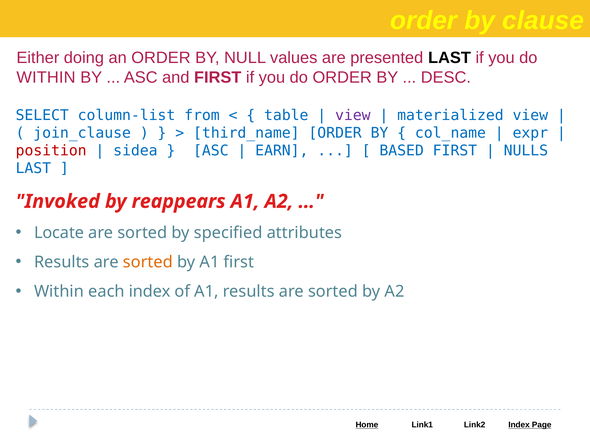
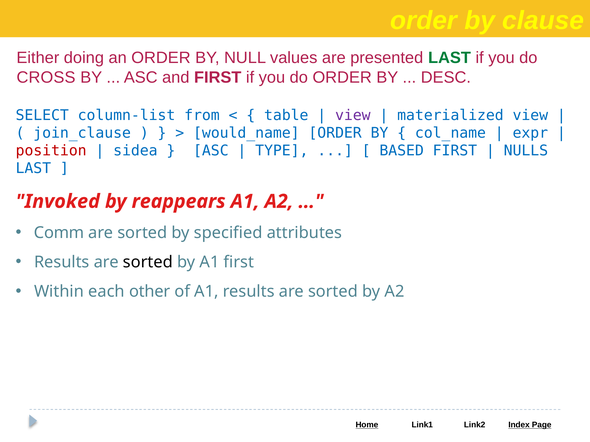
LAST at (450, 58) colour: black -> green
WITHIN at (46, 77): WITHIN -> CROSS
third_name: third_name -> would_name
EARN: EARN -> TYPE
Locate: Locate -> Comm
sorted at (148, 262) colour: orange -> black
each index: index -> other
